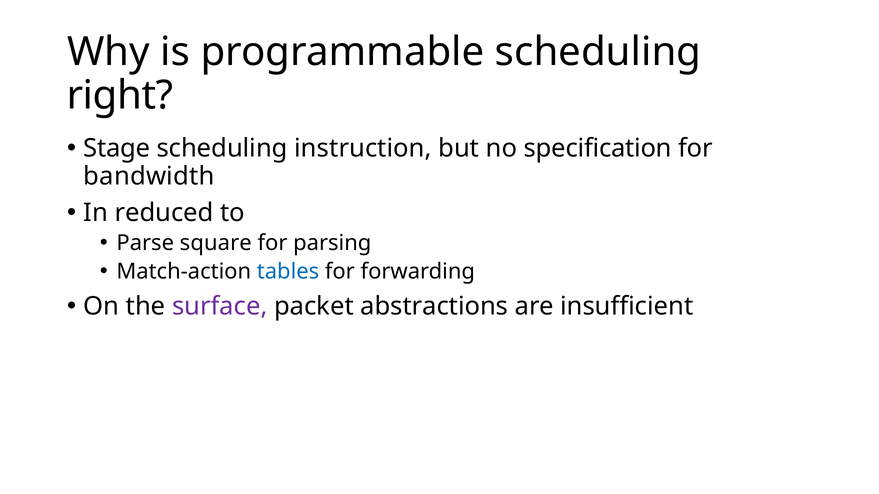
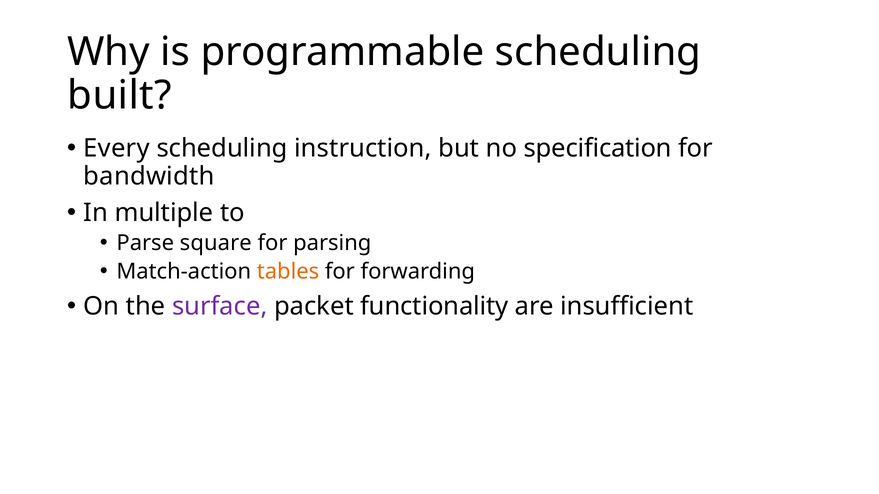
right: right -> built
Stage: Stage -> Every
reduced: reduced -> multiple
tables colour: blue -> orange
abstractions: abstractions -> functionality
